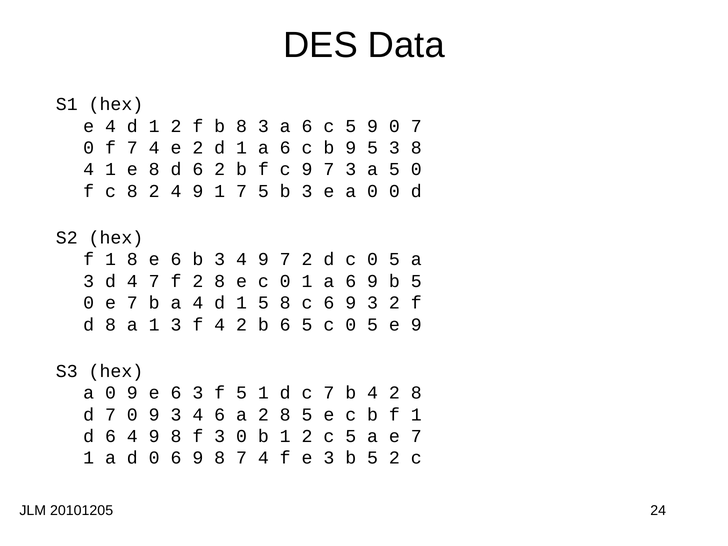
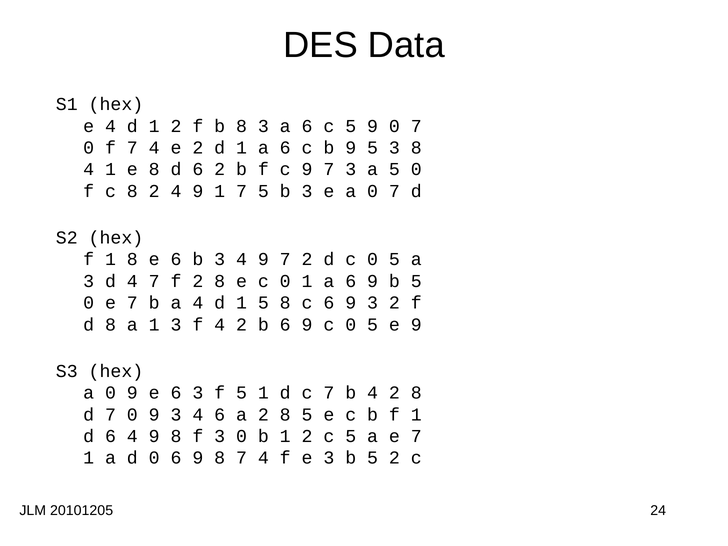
a 0 0: 0 -> 7
b 6 5: 5 -> 9
